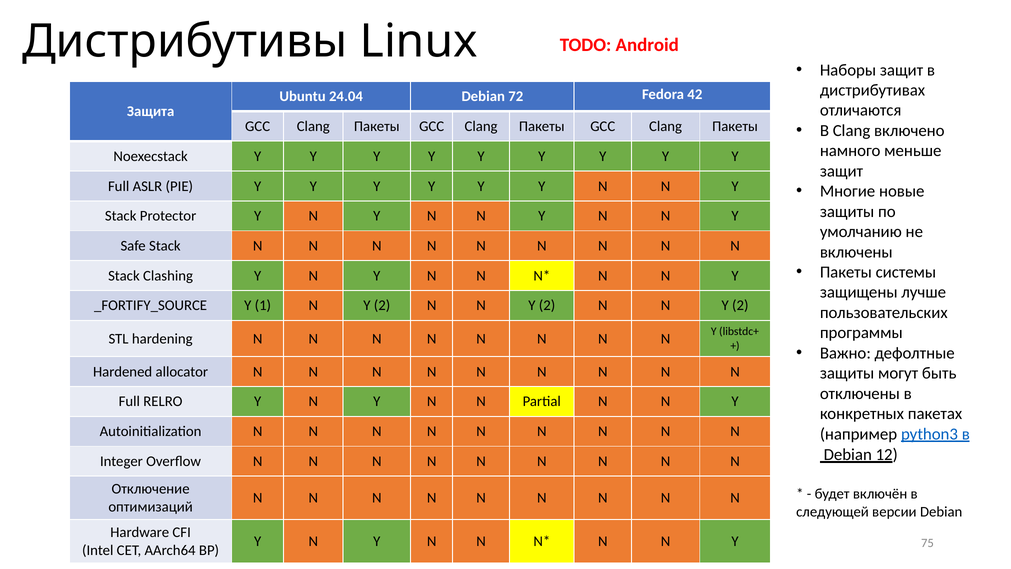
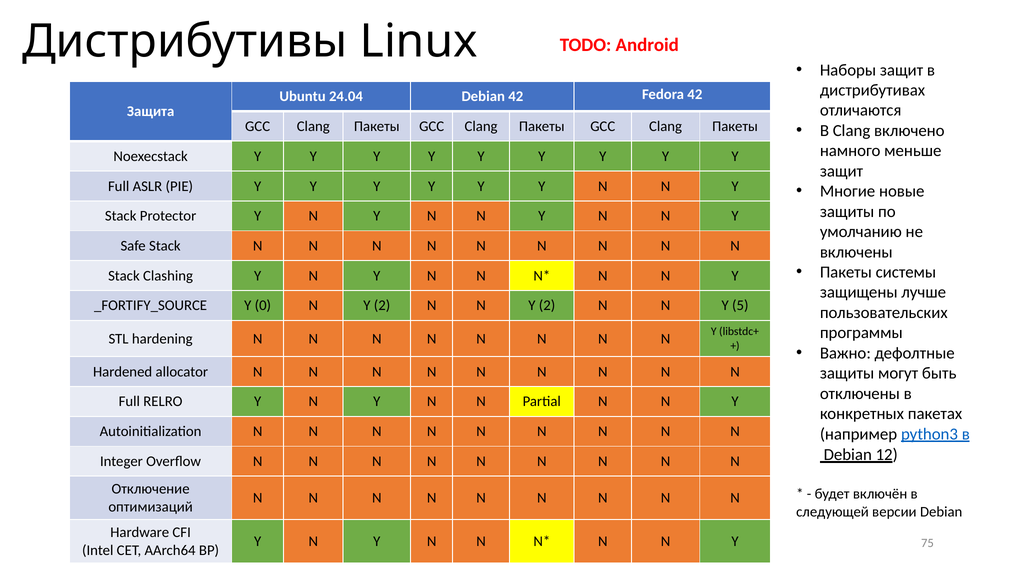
Debian 72: 72 -> 42
1: 1 -> 0
2 at (740, 305): 2 -> 5
